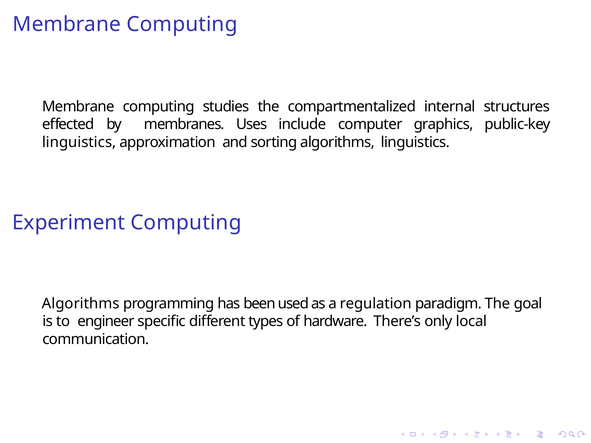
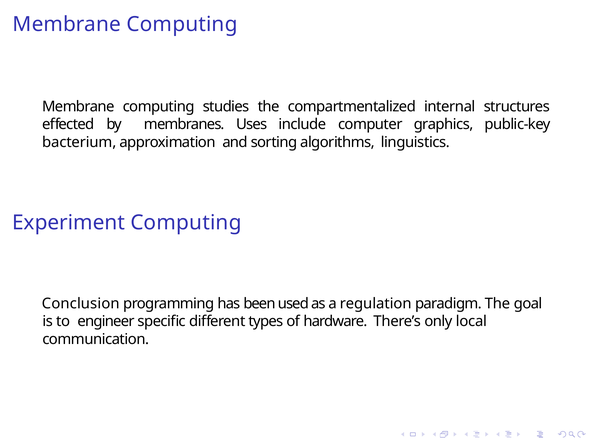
linguistics at (79, 142): linguistics -> bacterium
Algorithms at (81, 304): Algorithms -> Conclusion
